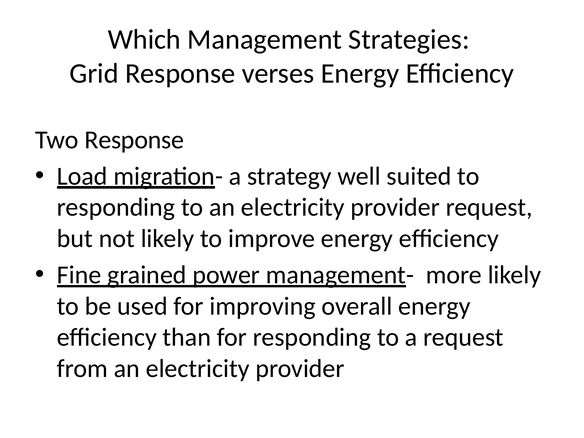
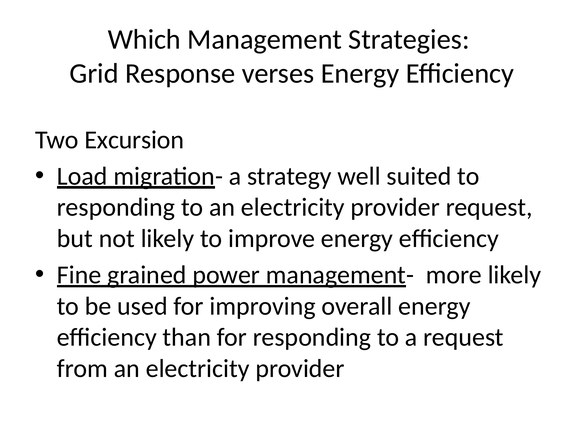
Two Response: Response -> Excursion
